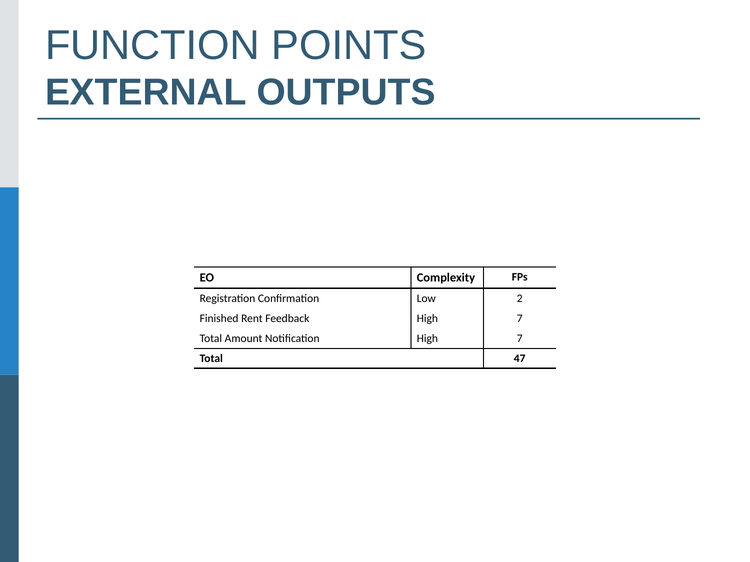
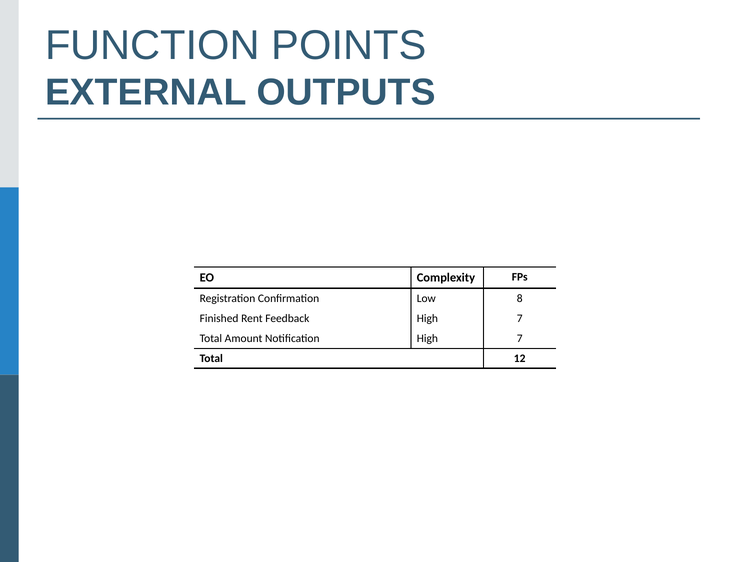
2: 2 -> 8
47: 47 -> 12
